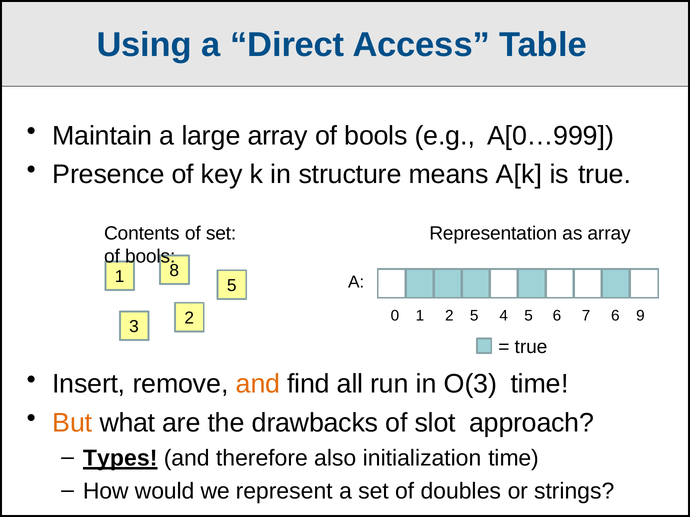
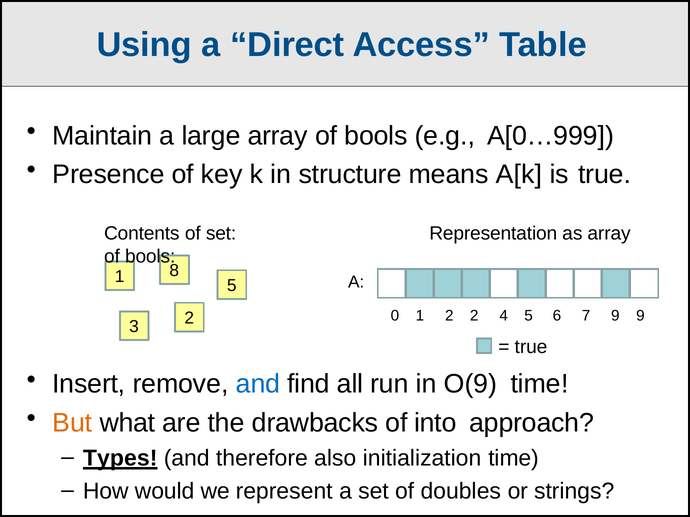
2 5: 5 -> 2
7 6: 6 -> 9
and at (258, 384) colour: orange -> blue
O(3: O(3 -> O(9
slot: slot -> into
